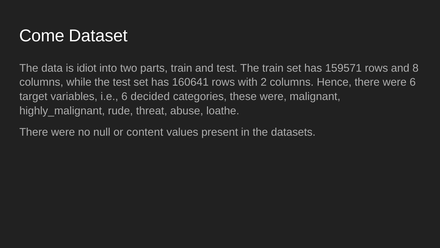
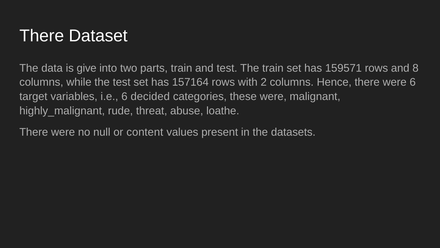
Come at (42, 36): Come -> There
idiot: idiot -> give
160641: 160641 -> 157164
